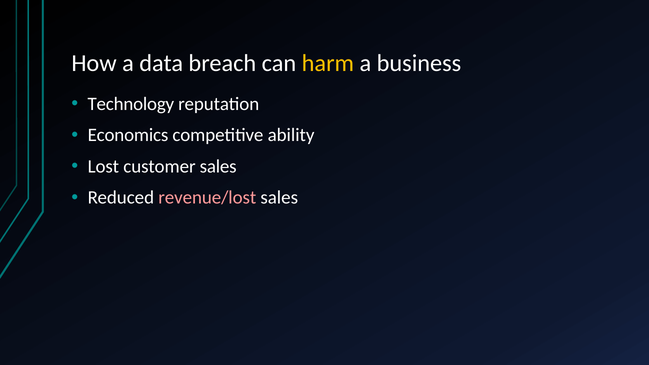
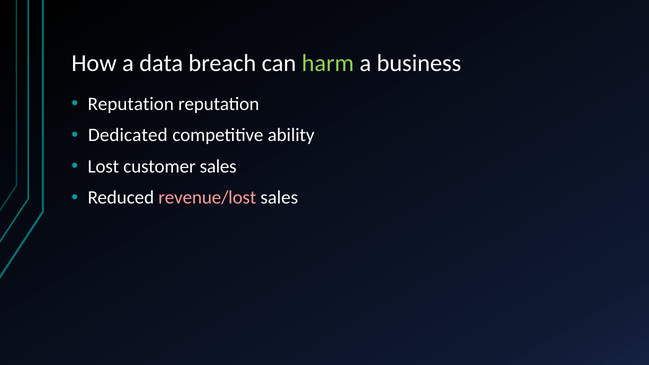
harm colour: yellow -> light green
Technology at (131, 104): Technology -> Reputation
Economics: Economics -> Dedicated
